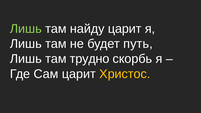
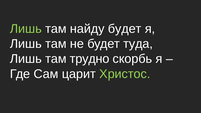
найду царит: царит -> будет
путь: путь -> туда
Христос colour: yellow -> light green
